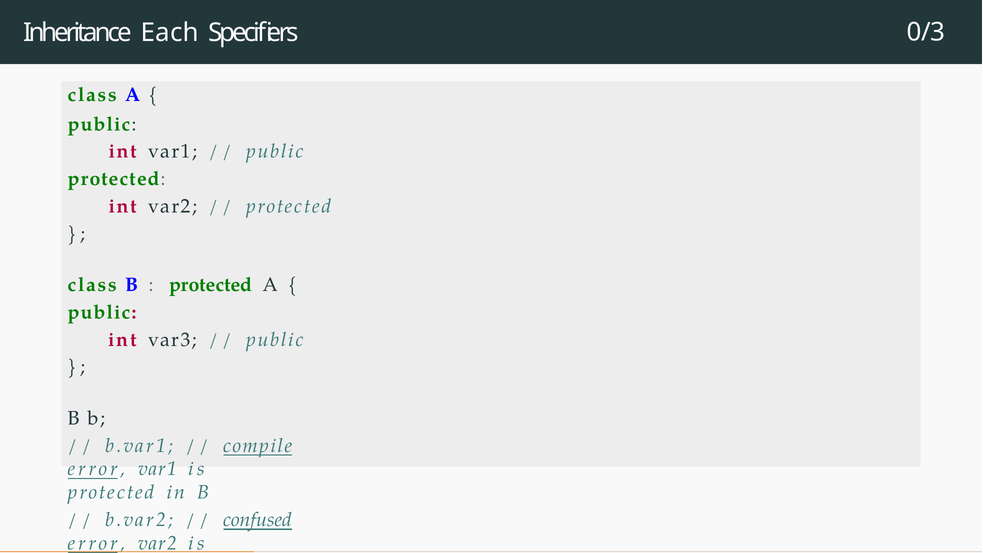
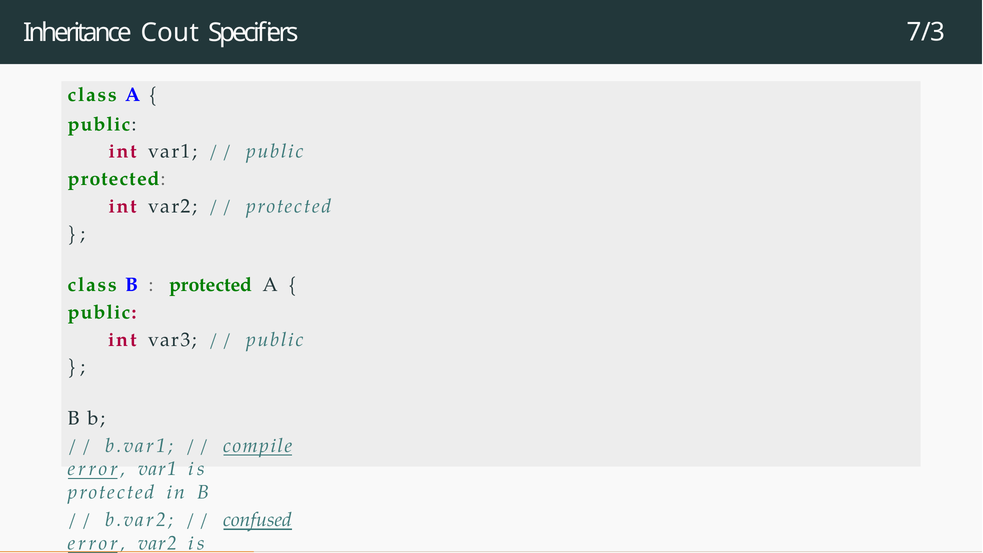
Each: Each -> Cout
0/3: 0/3 -> 7/3
